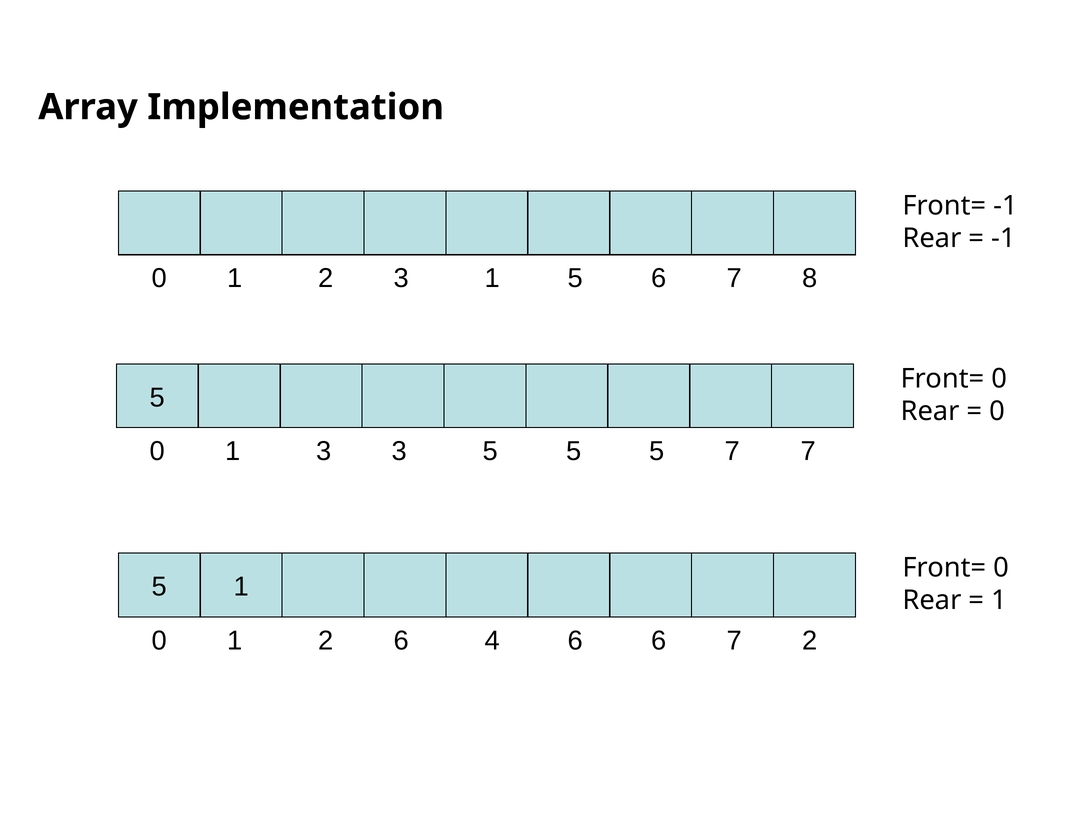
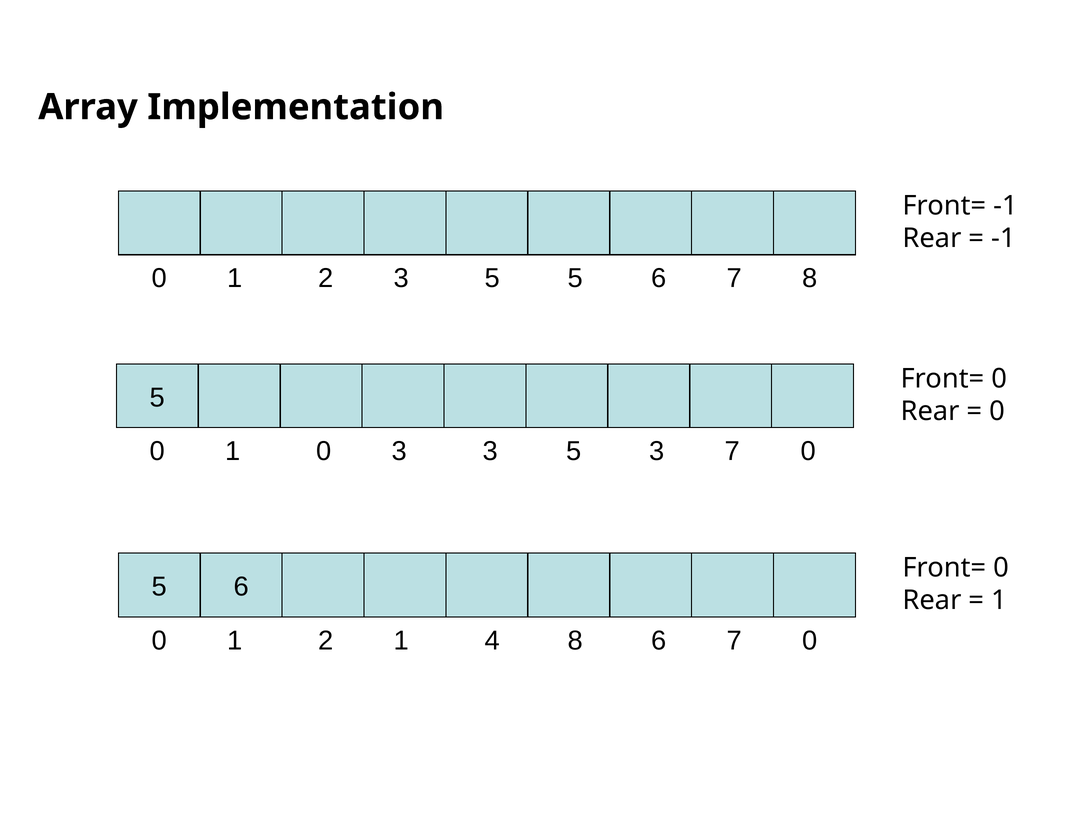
2 3 1: 1 -> 5
1 3: 3 -> 0
3 5: 5 -> 3
5 at (657, 451): 5 -> 3
7 at (808, 451): 7 -> 0
1 at (241, 587): 1 -> 6
2 6: 6 -> 1
4 6: 6 -> 8
6 7 2: 2 -> 0
